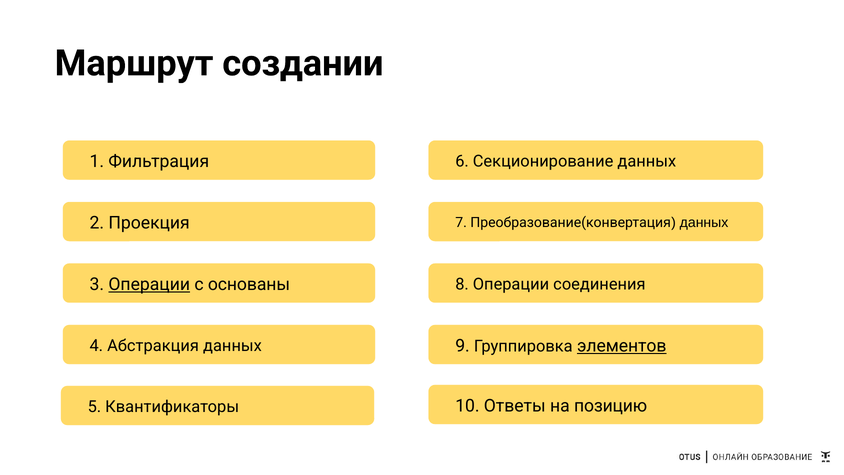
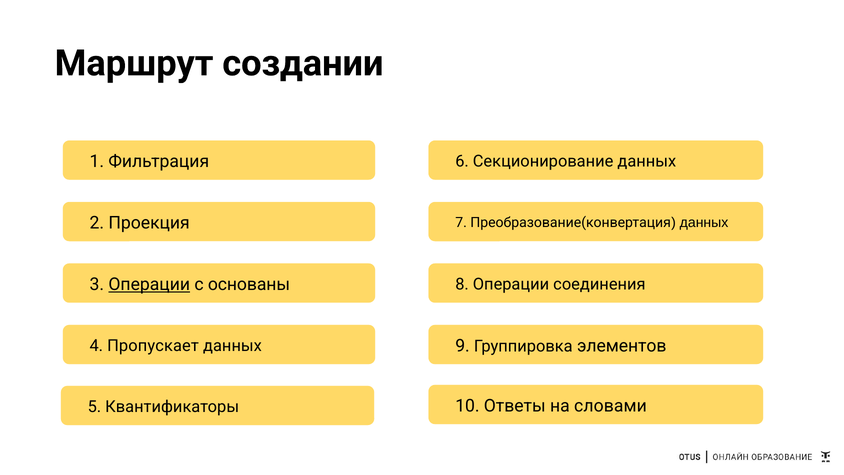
элементов underline: present -> none
Абстракция: Абстракция -> Пропускает
позицию: позицию -> словами
